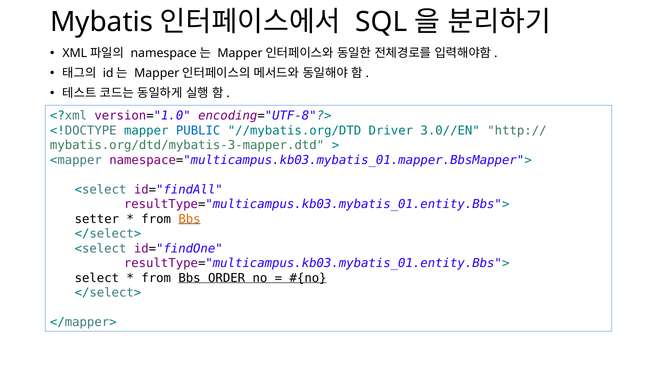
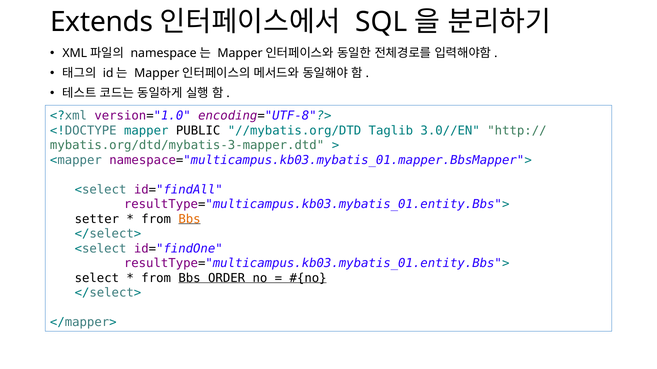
Mybatis: Mybatis -> Extends
PUBLIC colour: blue -> black
Driver: Driver -> Taglib
